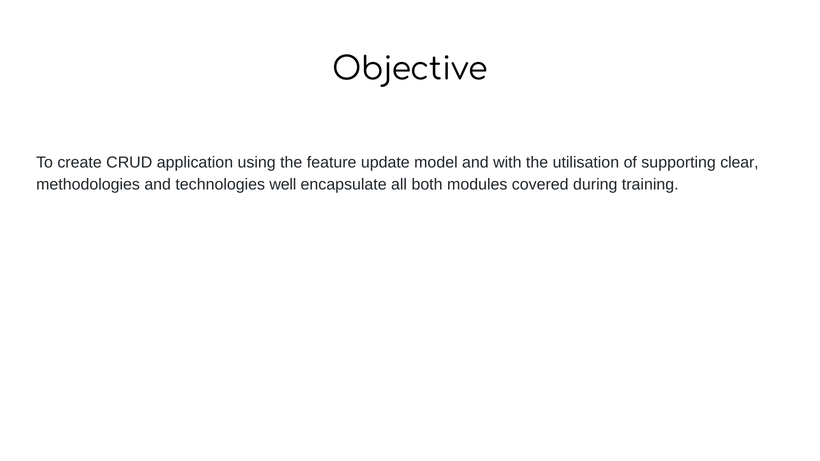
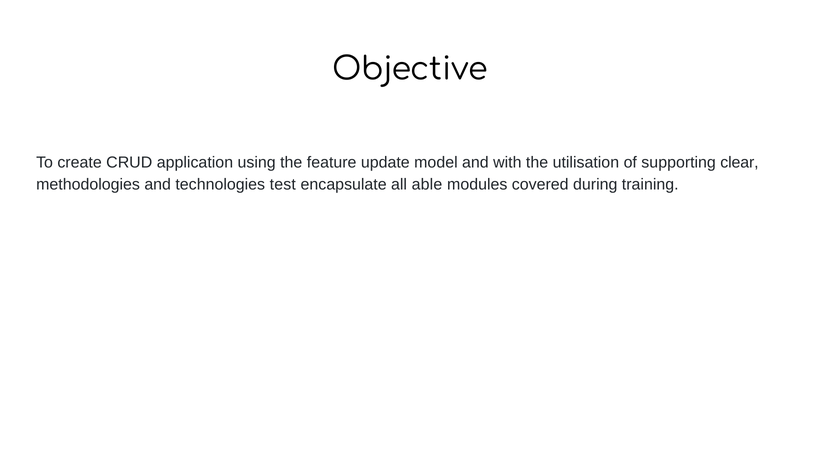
well: well -> test
both: both -> able
